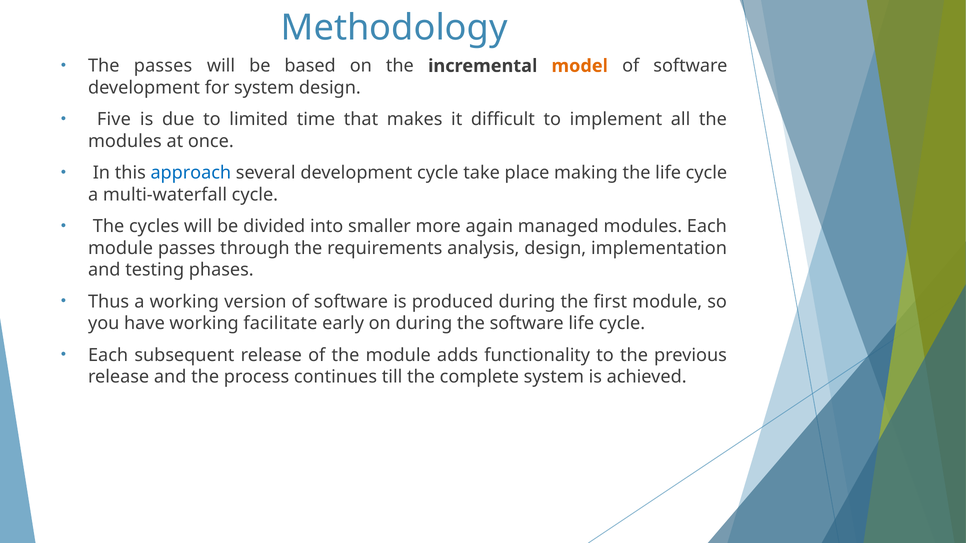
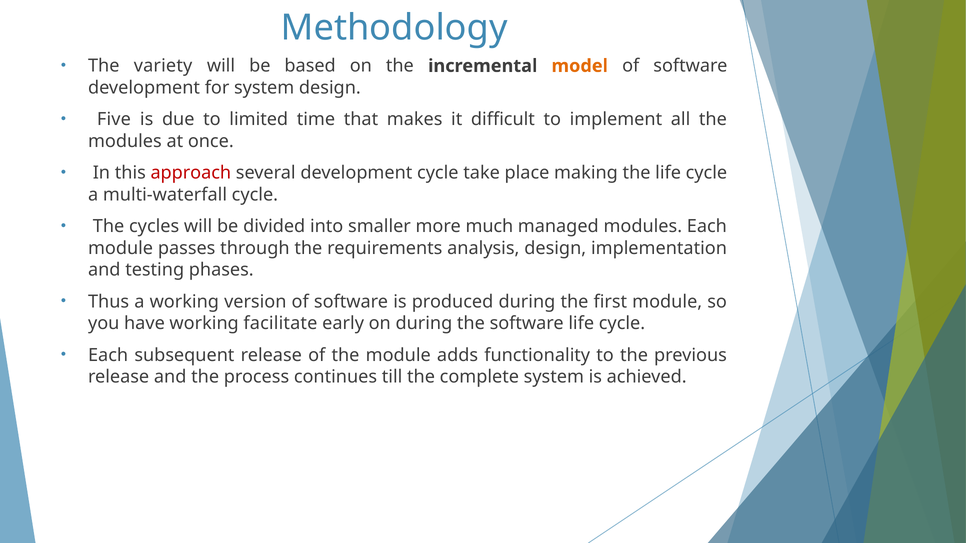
The passes: passes -> variety
approach colour: blue -> red
again: again -> much
